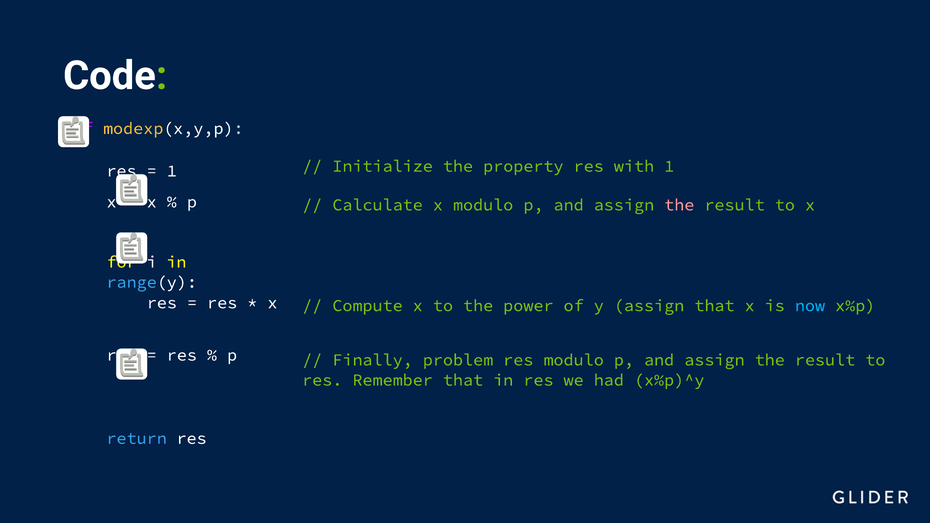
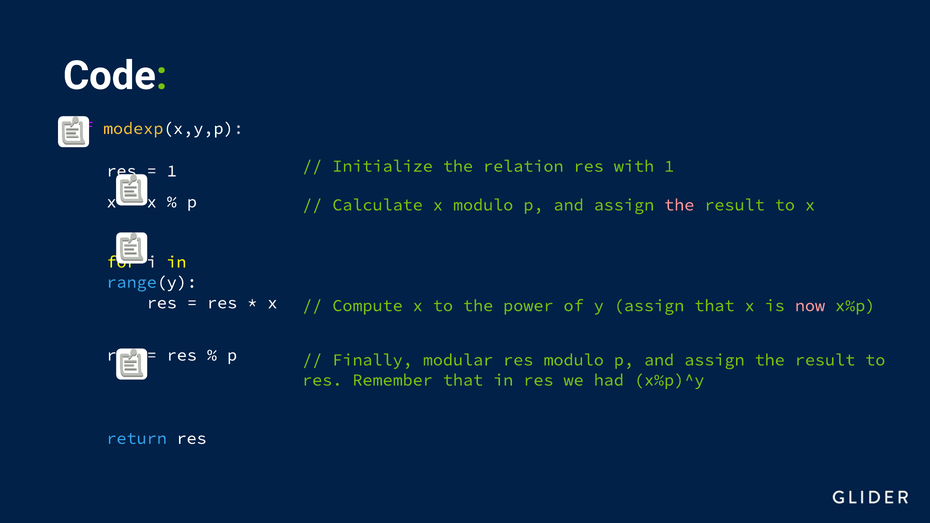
property: property -> relation
now colour: light blue -> pink
problem: problem -> modular
